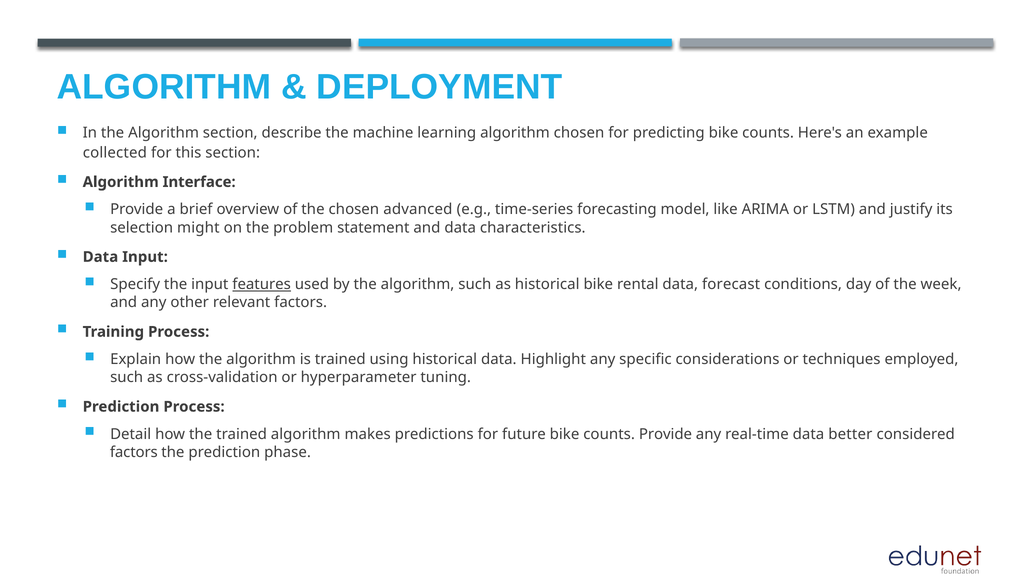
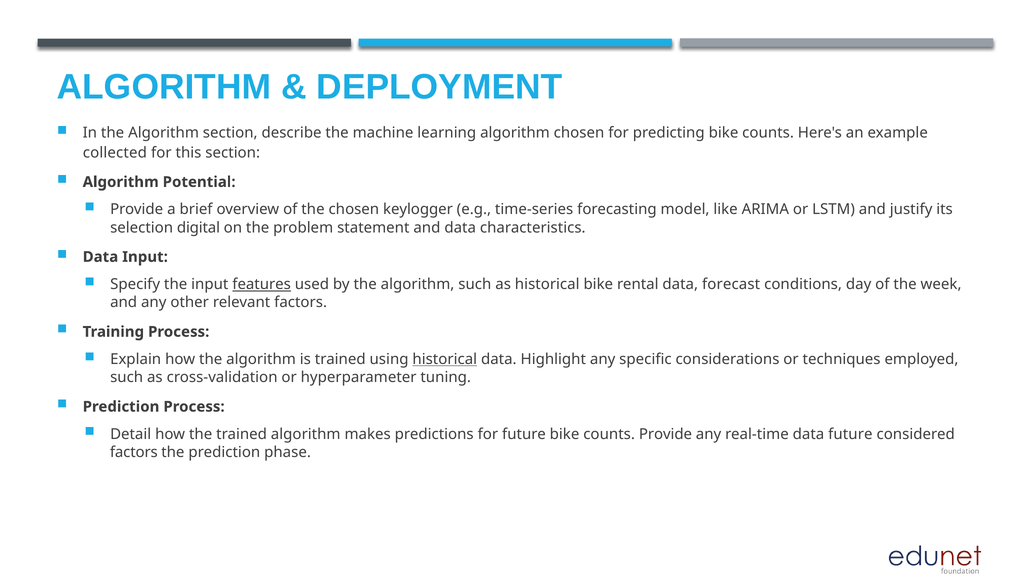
Interface: Interface -> Potential
advanced: advanced -> keylogger
might: might -> digital
historical at (445, 359) underline: none -> present
data better: better -> future
